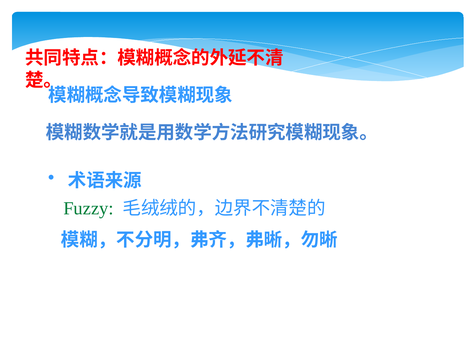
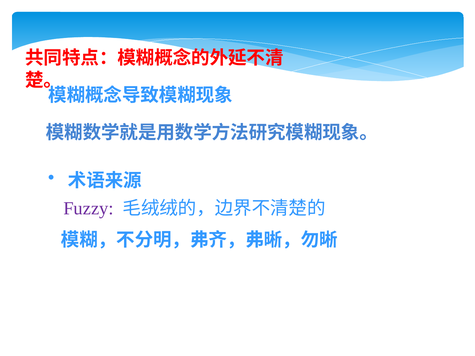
Fuzzy colour: green -> purple
